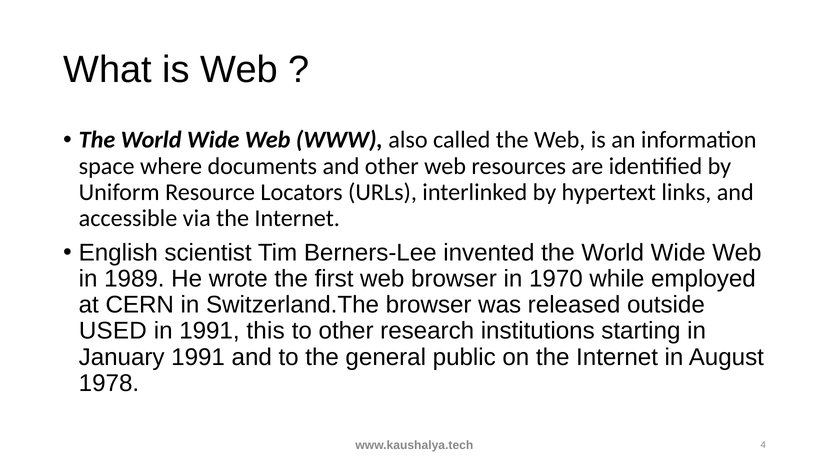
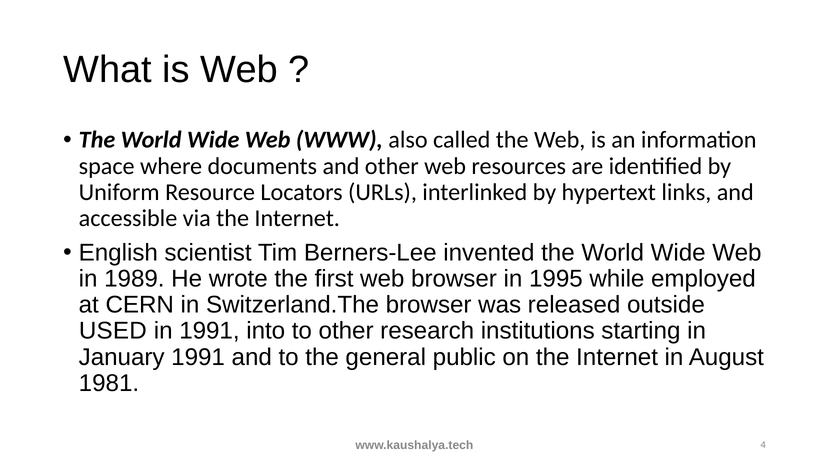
1970: 1970 -> 1995
this: this -> into
1978: 1978 -> 1981
